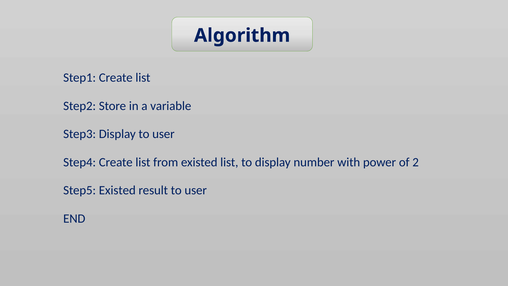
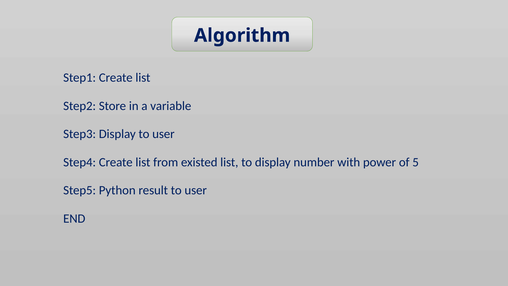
2: 2 -> 5
Step5 Existed: Existed -> Python
